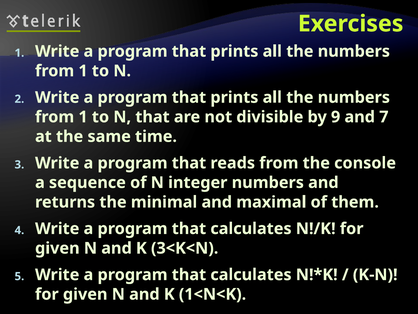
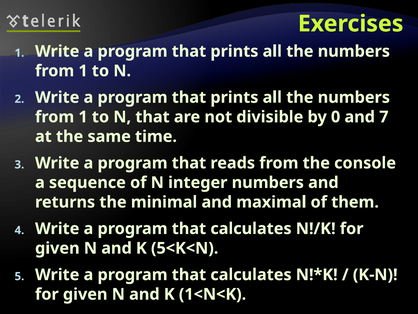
9: 9 -> 0
3<K<N: 3<K<N -> 5<K<N
